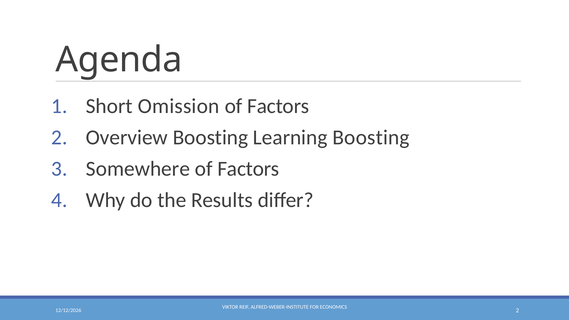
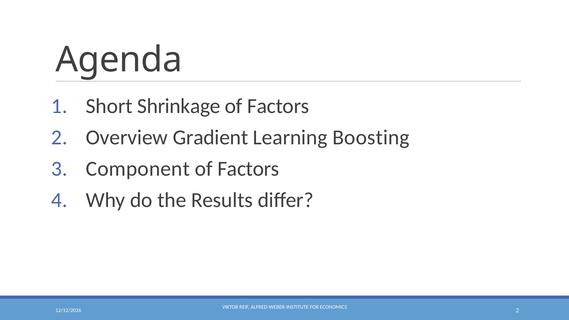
Omission: Omission -> Shrinkage
Overview Boosting: Boosting -> Gradient
Somewhere: Somewhere -> Component
